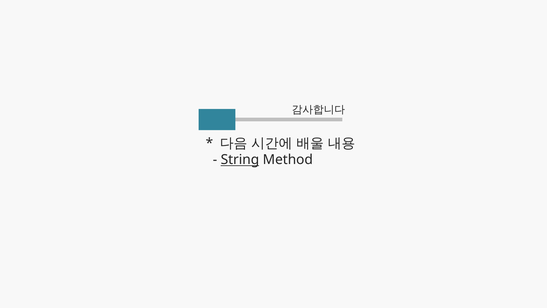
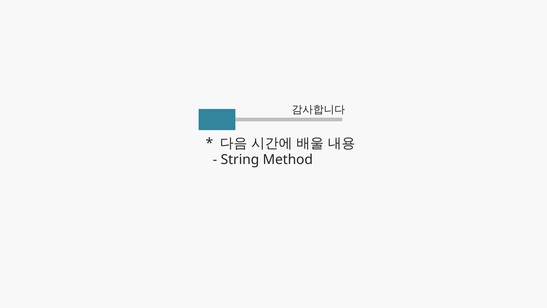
String underline: present -> none
